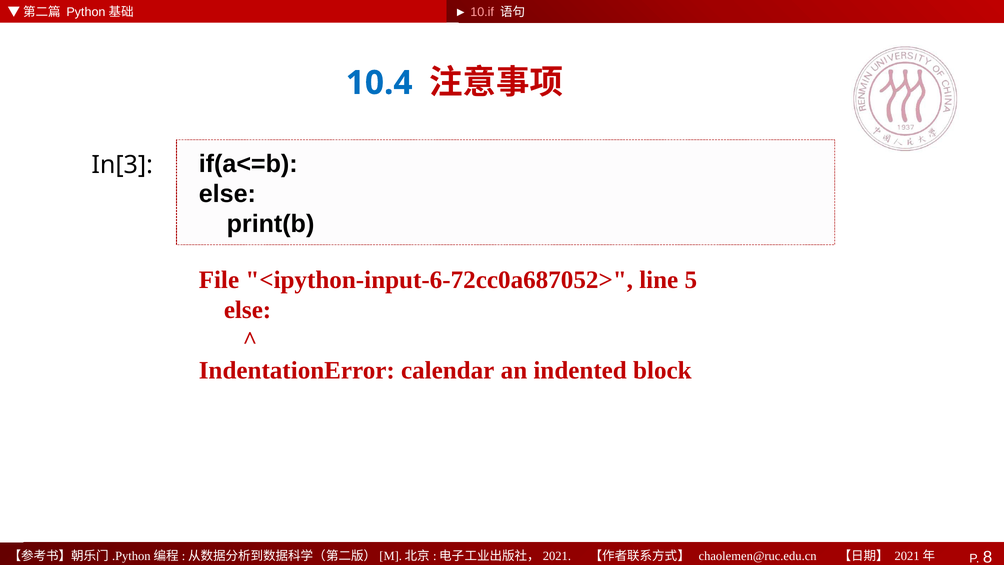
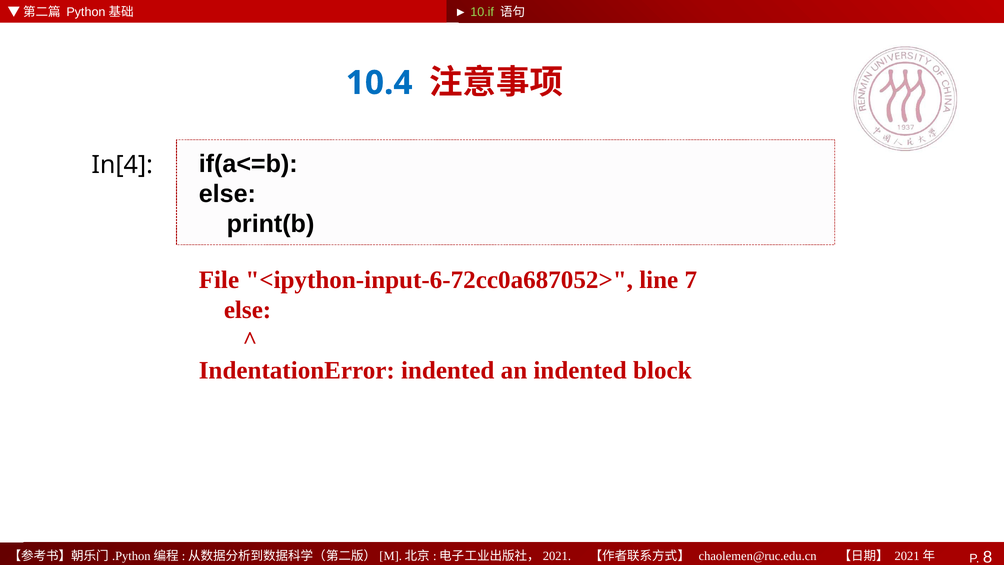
10.if colour: pink -> light green
In[3: In[3 -> In[4
5: 5 -> 7
IndentationError calendar: calendar -> indented
